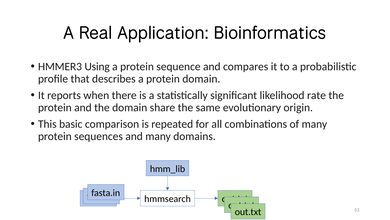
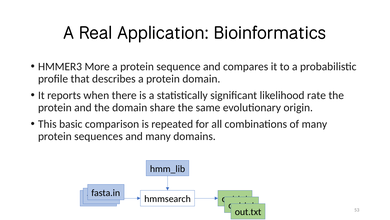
Using: Using -> More
